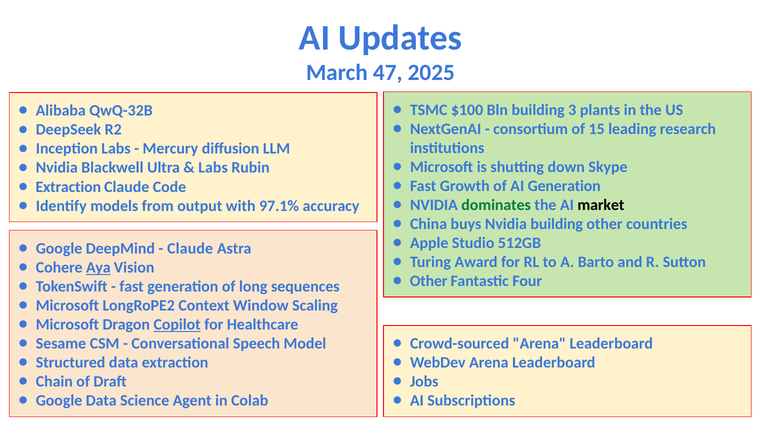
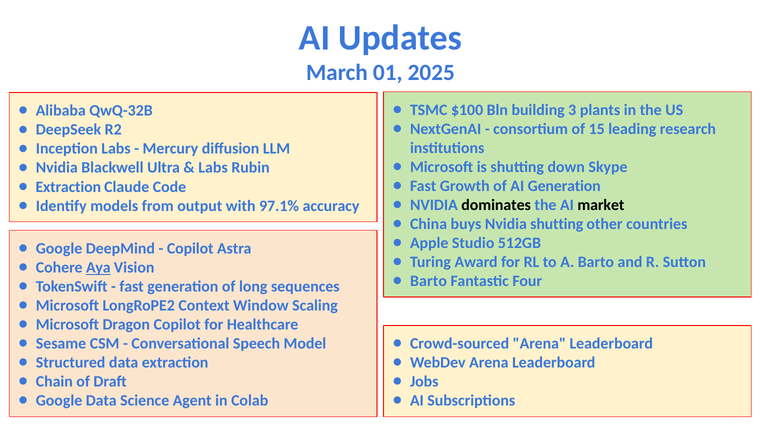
47: 47 -> 01
dominates colour: green -> black
Nvidia building: building -> shutting
Claude at (190, 249): Claude -> Copilot
Other at (429, 281): Other -> Barto
Copilot at (177, 325) underline: present -> none
